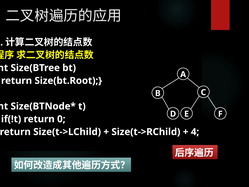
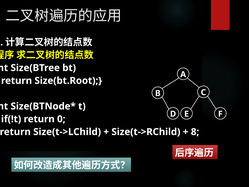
4: 4 -> 8
